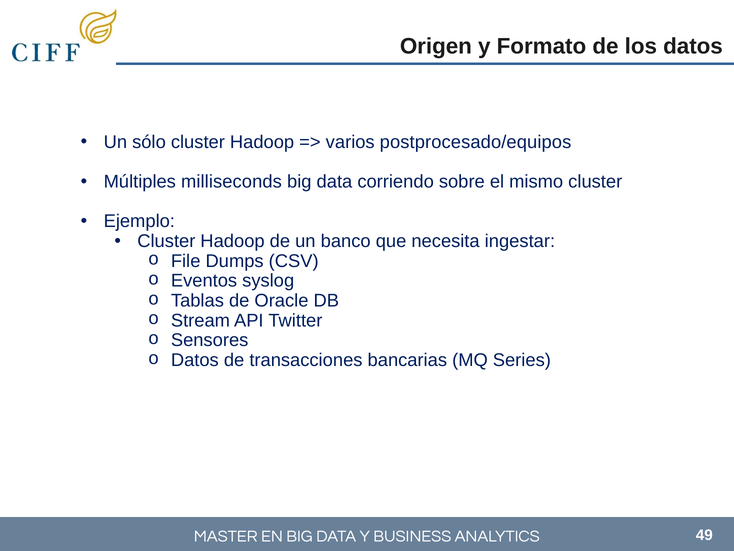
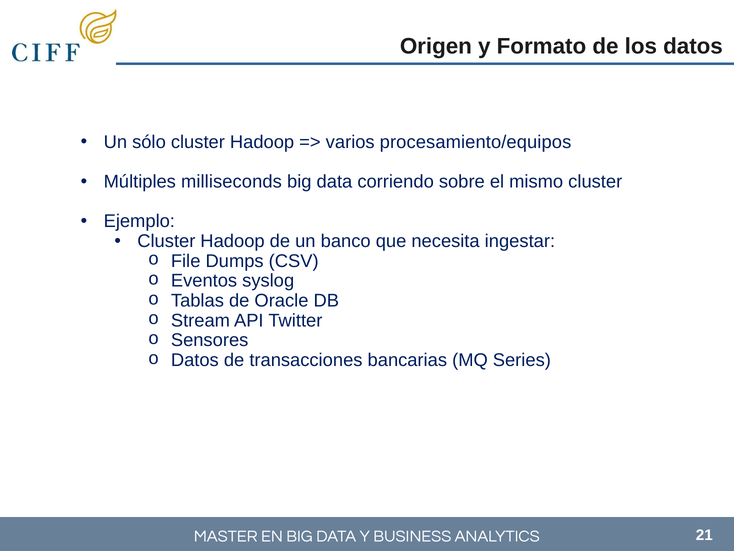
postprocesado/equipos: postprocesado/equipos -> procesamiento/equipos
49: 49 -> 21
